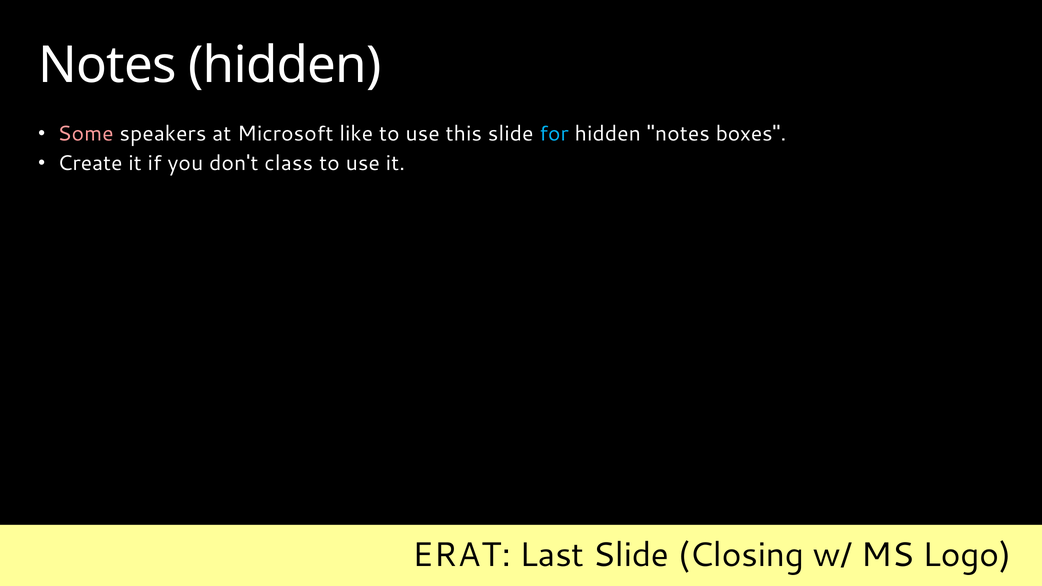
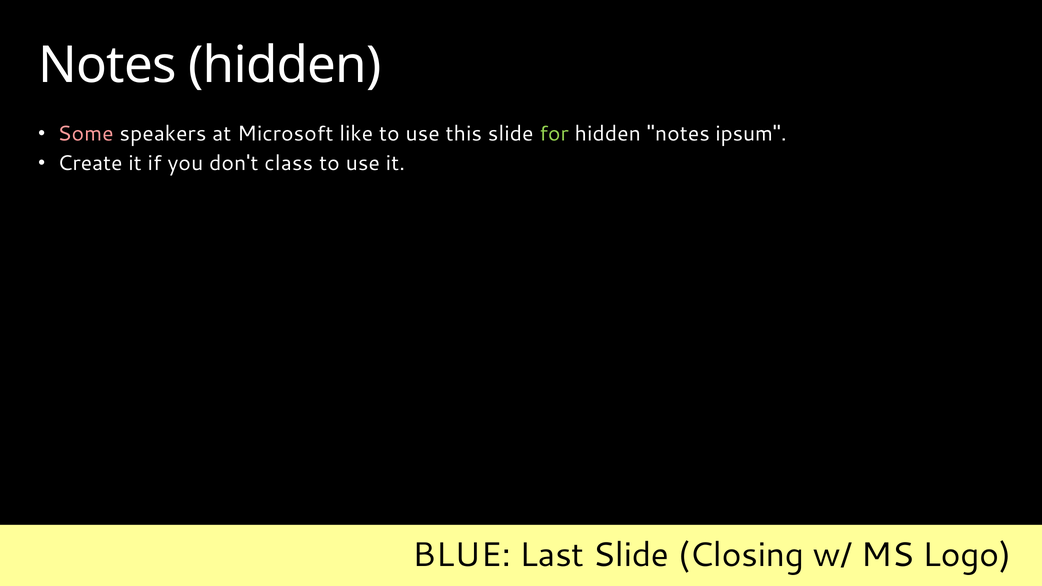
for colour: light blue -> light green
boxes: boxes -> ipsum
ERAT: ERAT -> BLUE
